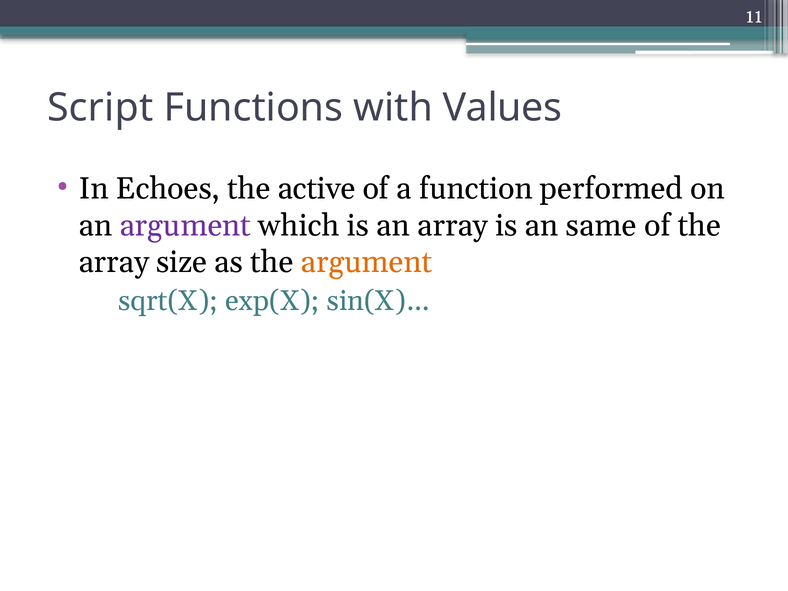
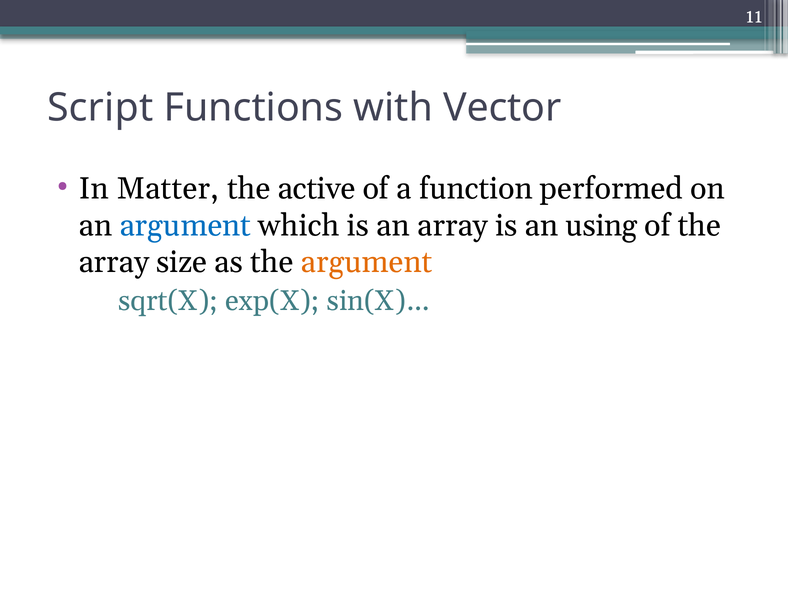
Values: Values -> Vector
Echoes: Echoes -> Matter
argument at (185, 225) colour: purple -> blue
same: same -> using
